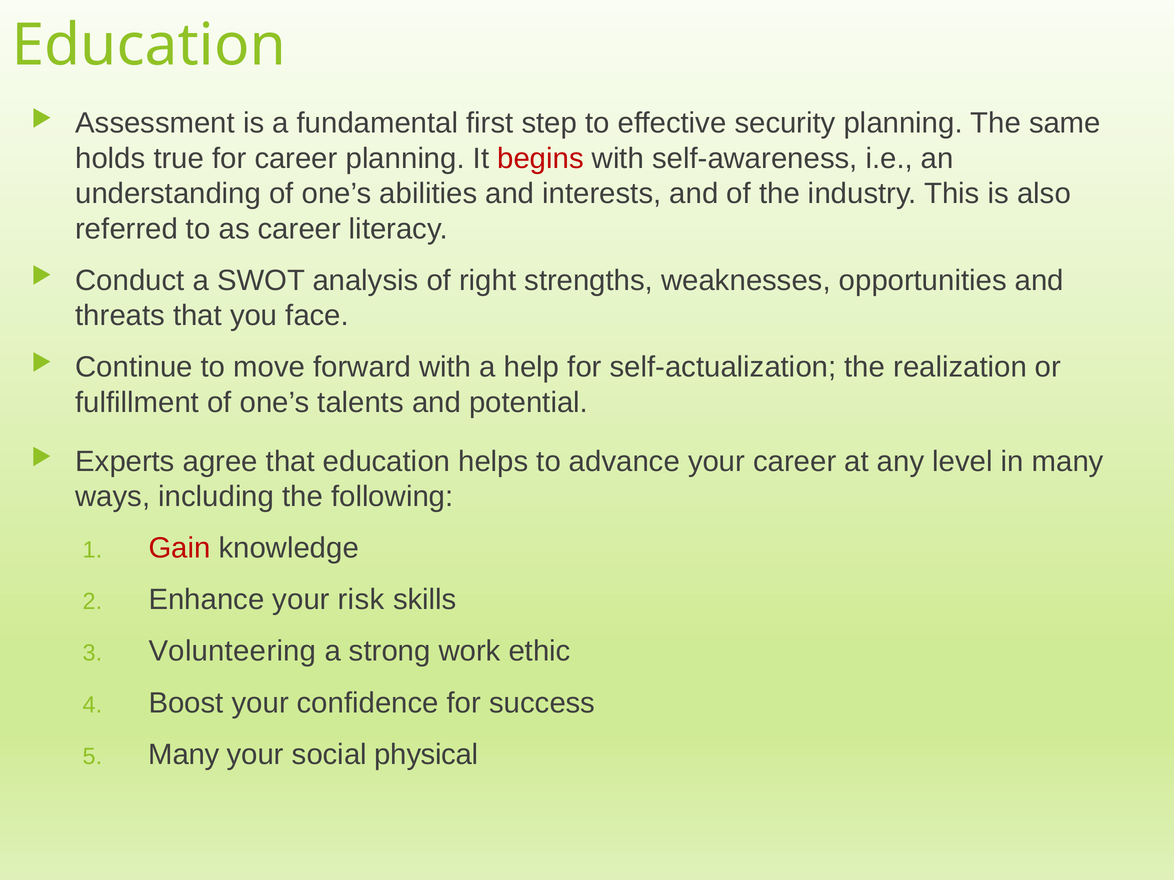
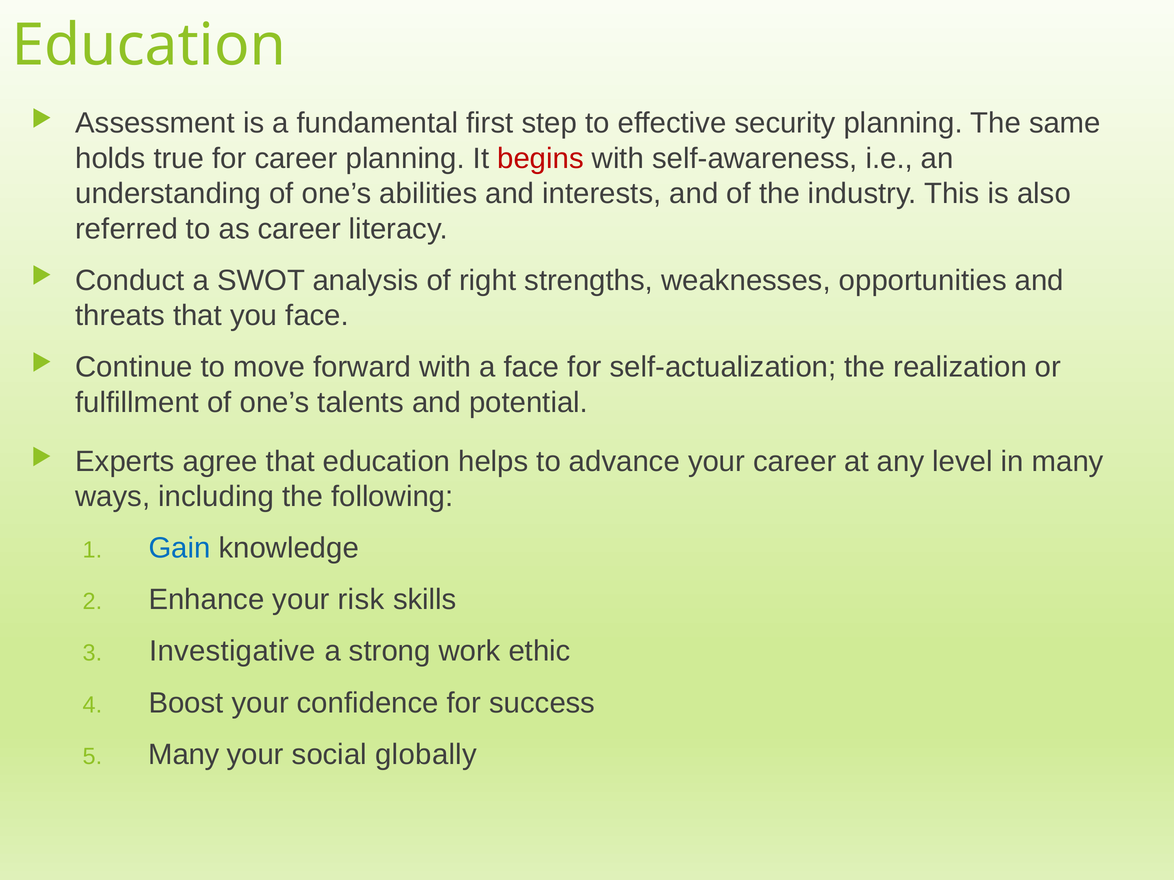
a help: help -> face
Gain colour: red -> blue
Volunteering: Volunteering -> Investigative
physical: physical -> globally
